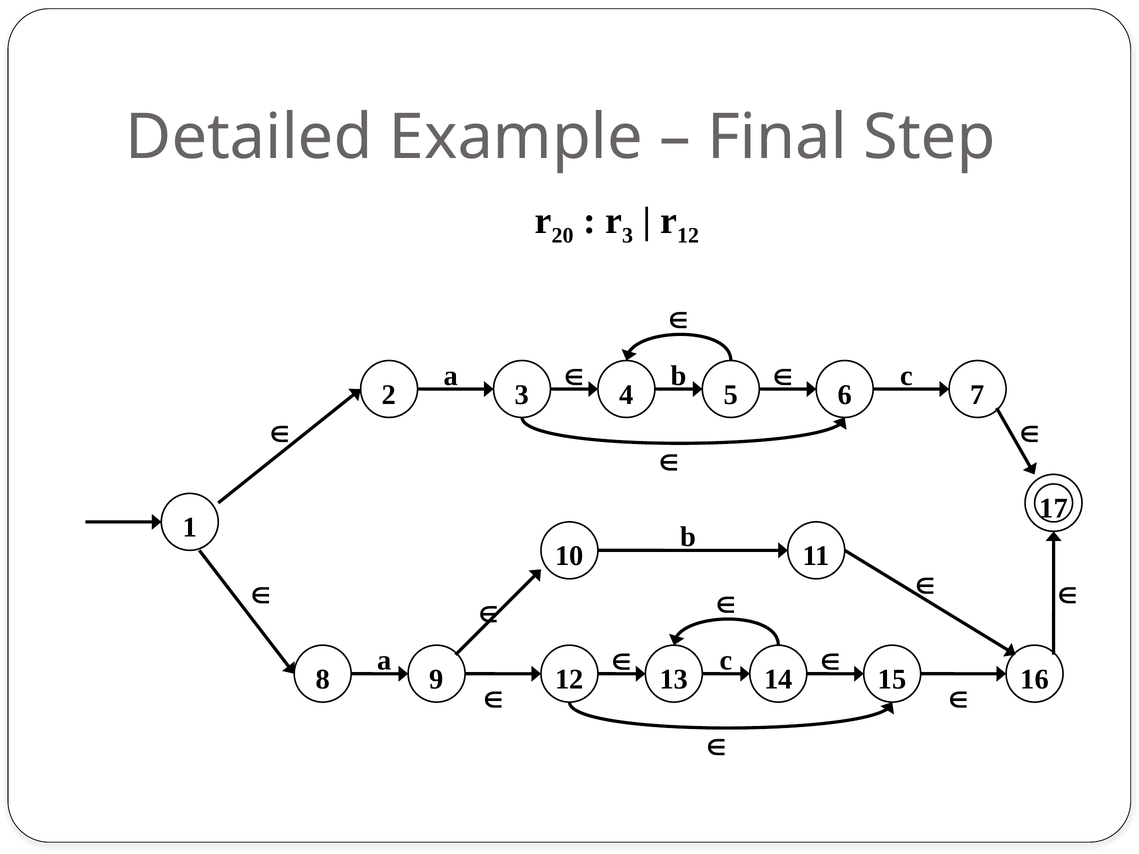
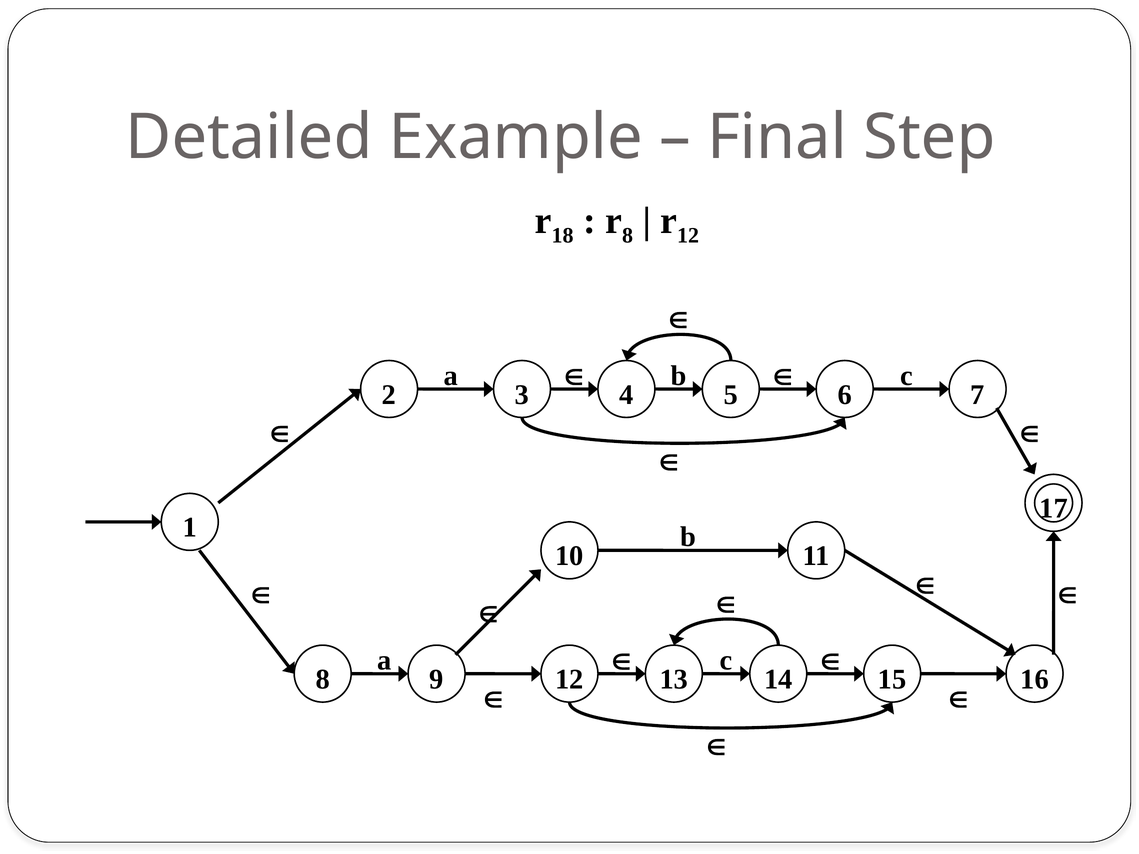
20: 20 -> 18
3 at (628, 236): 3 -> 8
